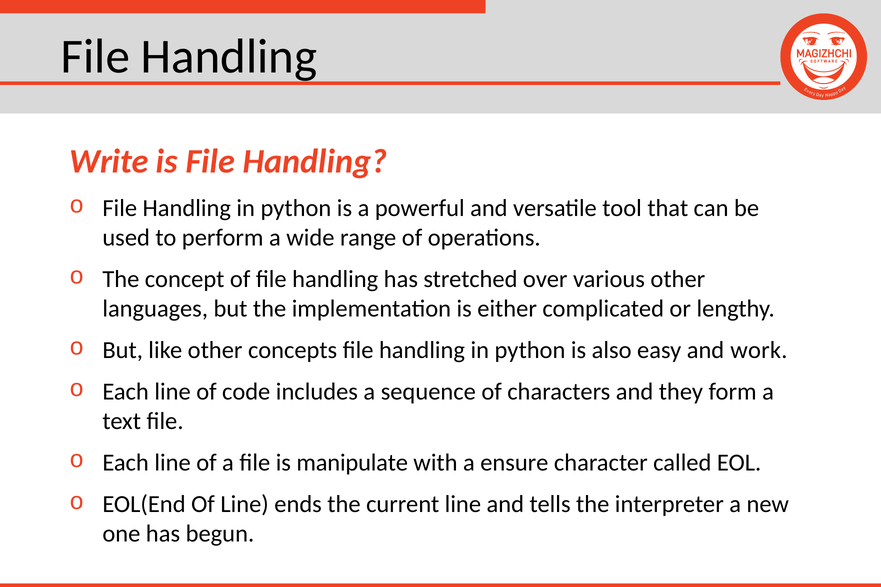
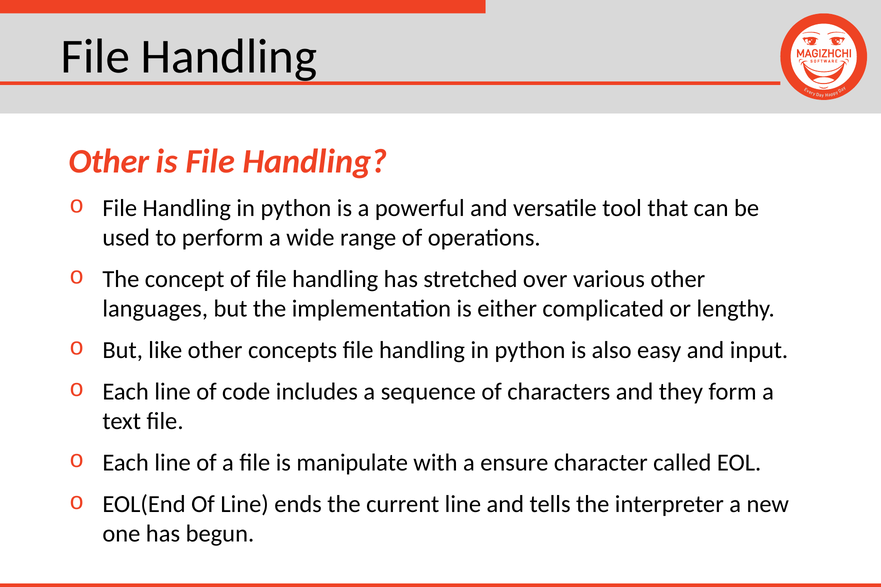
Write at (109, 161): Write -> Other
work: work -> input
